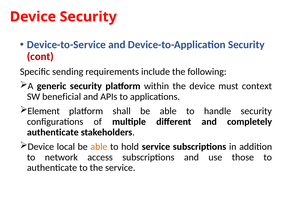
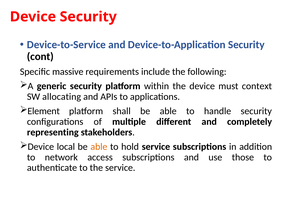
cont colour: red -> black
sending: sending -> massive
beneficial: beneficial -> allocating
authenticate at (53, 132): authenticate -> representing
